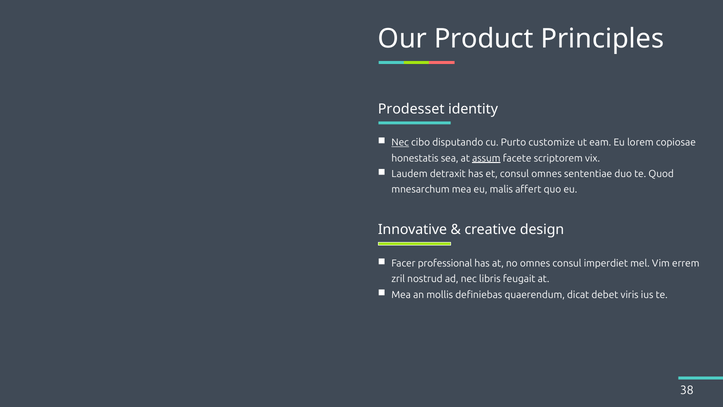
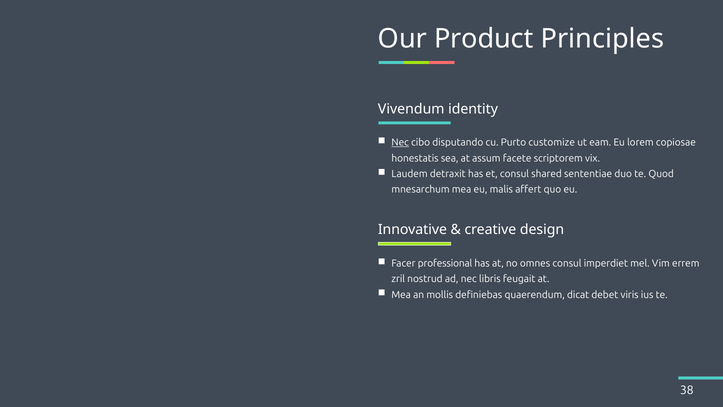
Prodesset: Prodesset -> Vivendum
assum underline: present -> none
consul omnes: omnes -> shared
